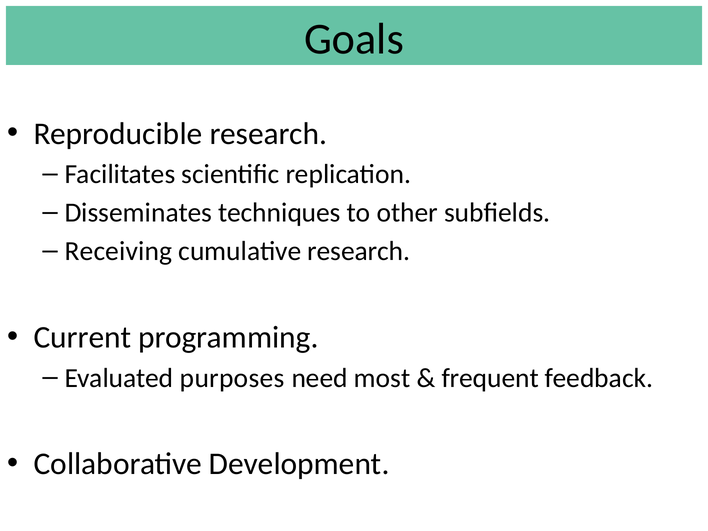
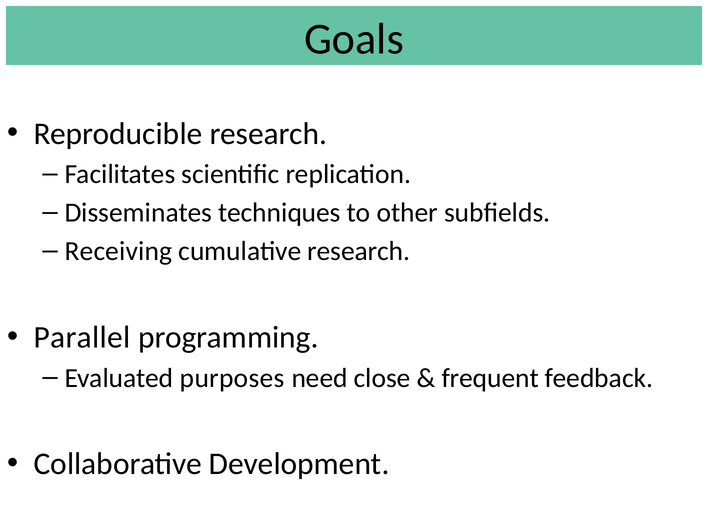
Current: Current -> Parallel
most: most -> close
